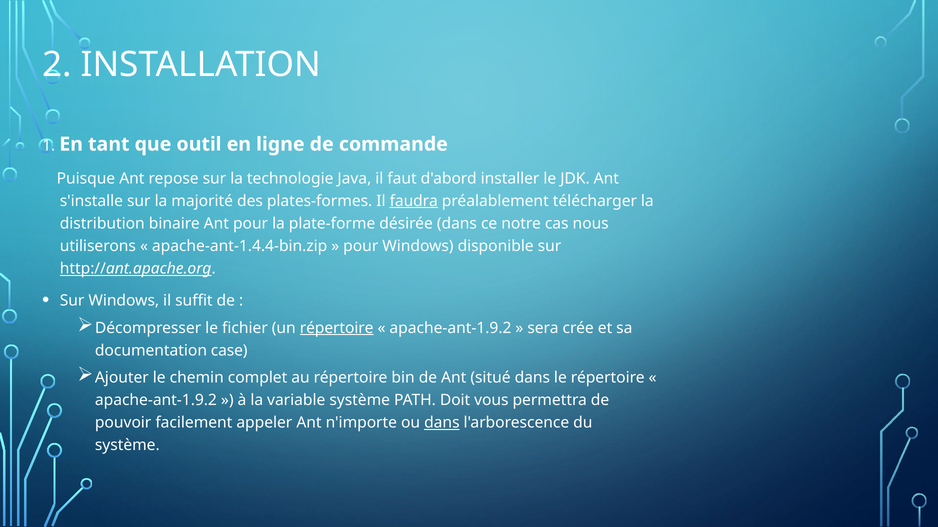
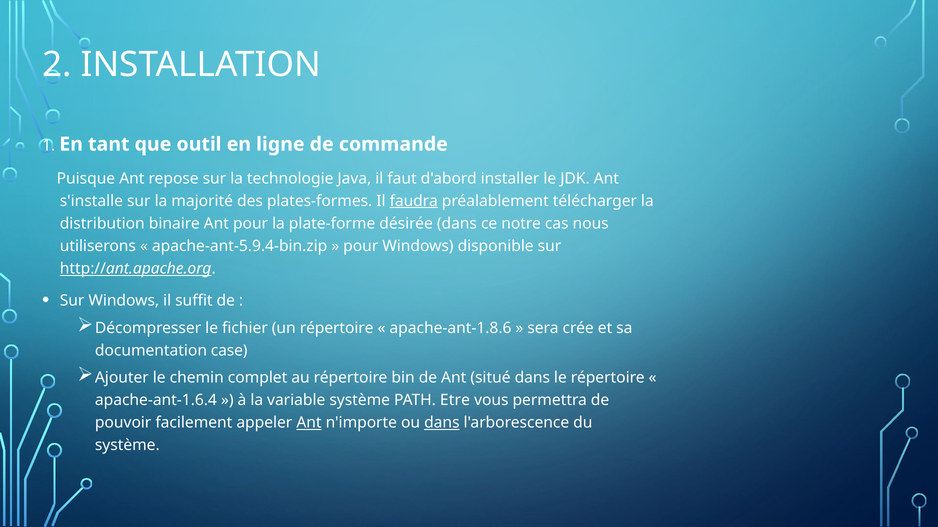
apache-ant-1.4.4-bin.zip: apache-ant-1.4.4-bin.zip -> apache-ant-5.9.4-bin.zip
répertoire at (337, 328) underline: present -> none
apache-ant-1.9.2 at (450, 328): apache-ant-1.9.2 -> apache-ant-1.8.6
apache-ant-1.9.2 at (156, 401): apache-ant-1.9.2 -> apache-ant-1.6.4
Doit: Doit -> Etre
Ant at (309, 423) underline: none -> present
